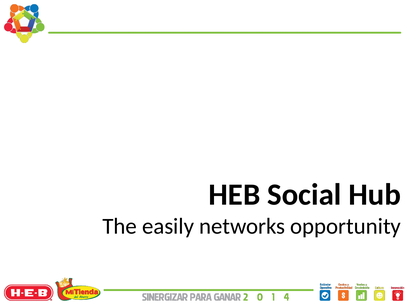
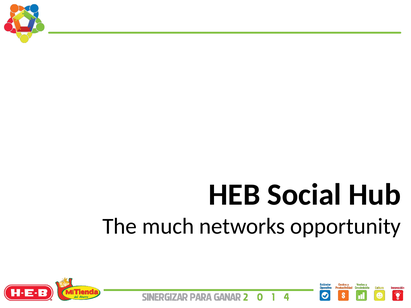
easily: easily -> much
